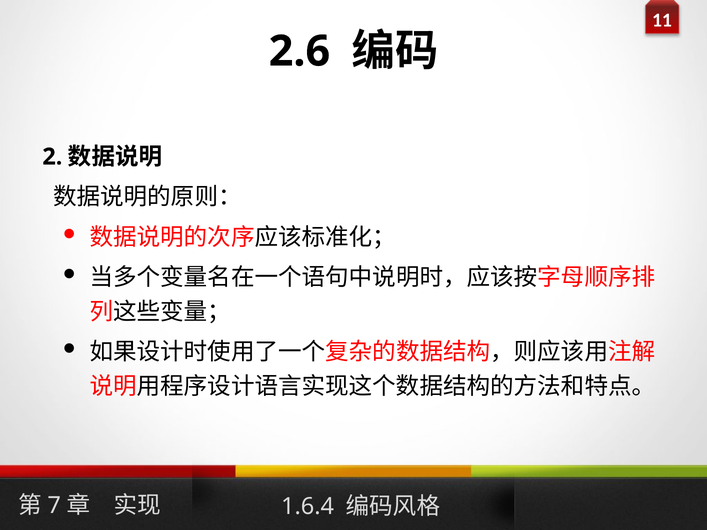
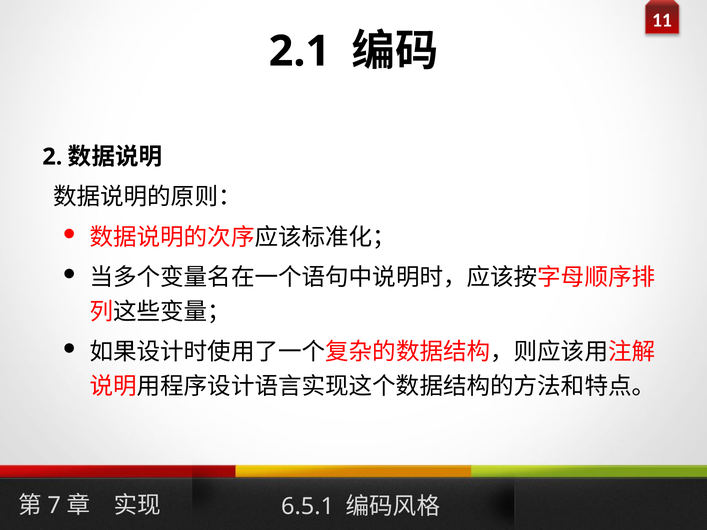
2.6: 2.6 -> 2.1
1.6.4: 1.6.4 -> 6.5.1
